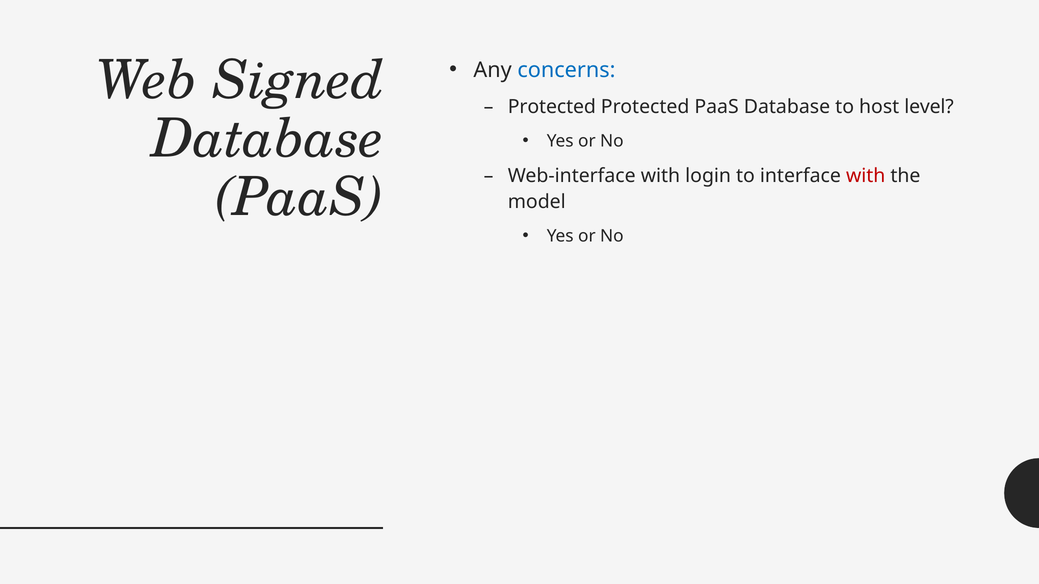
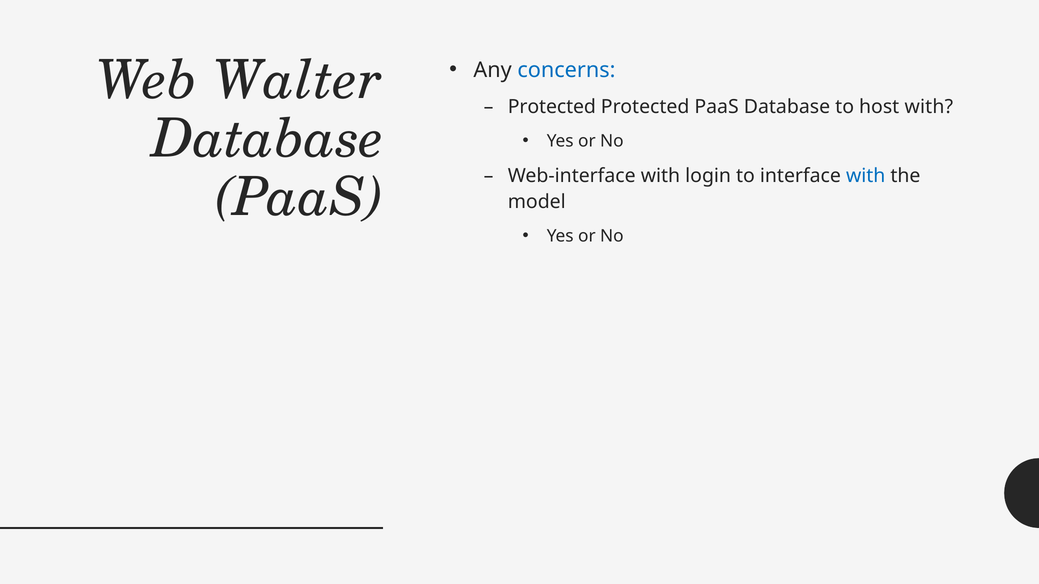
Signed: Signed -> Walter
host level: level -> with
with at (866, 176) colour: red -> blue
